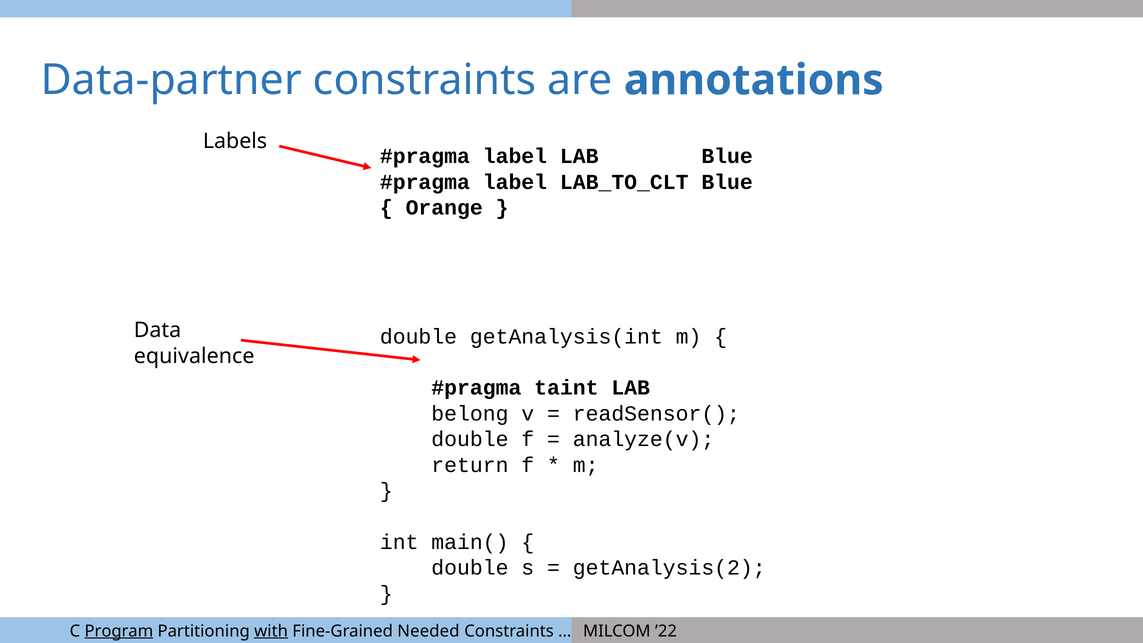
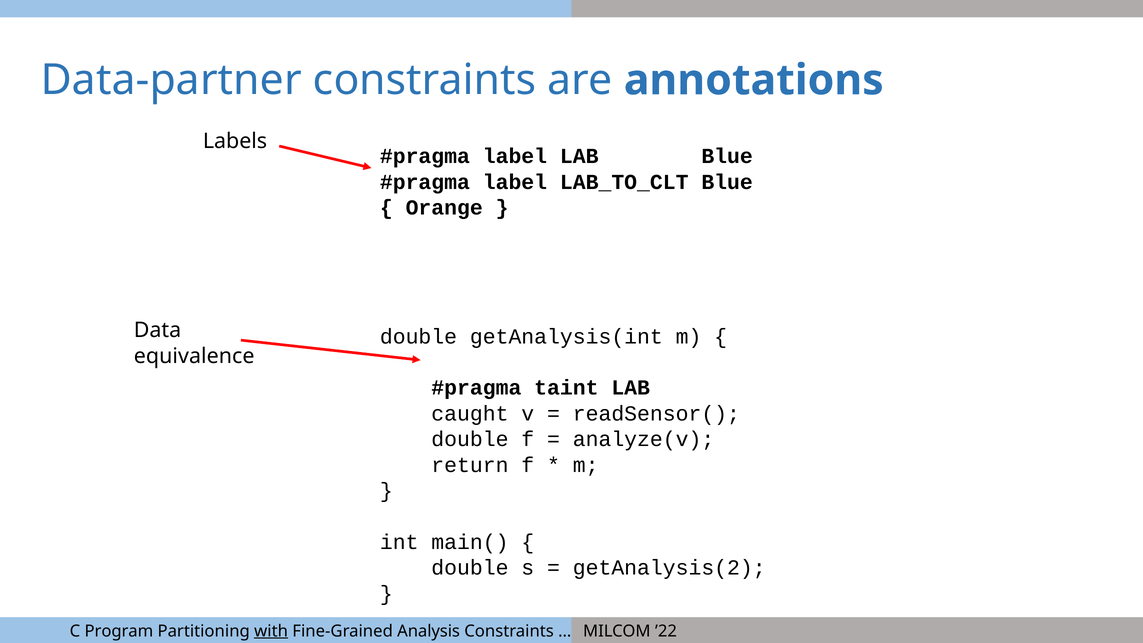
belong: belong -> caught
Program underline: present -> none
Needed: Needed -> Analysis
